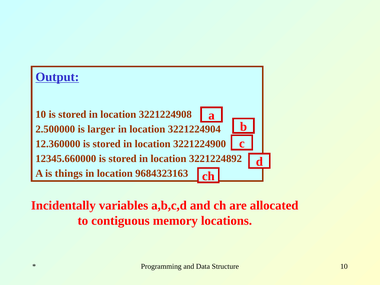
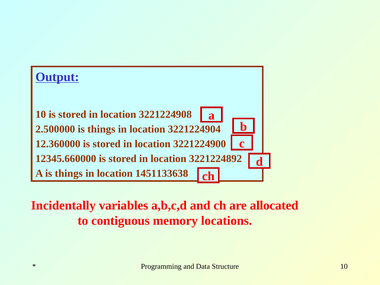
2.500000 is larger: larger -> things
9684323163: 9684323163 -> 1451133638
